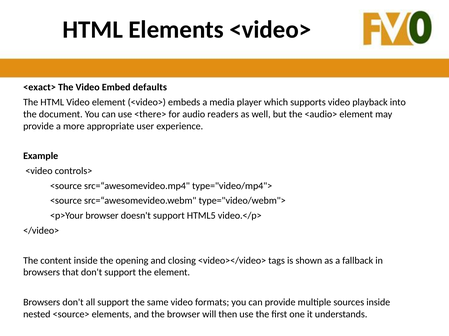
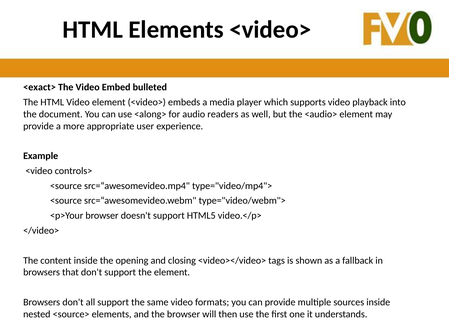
defaults: defaults -> bulleted
<there>: <there> -> <along>
